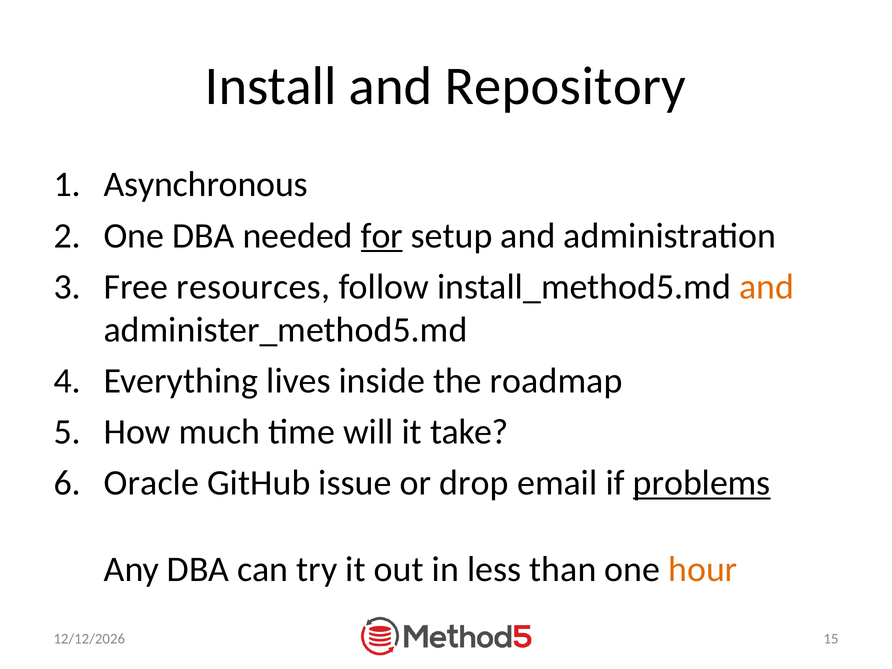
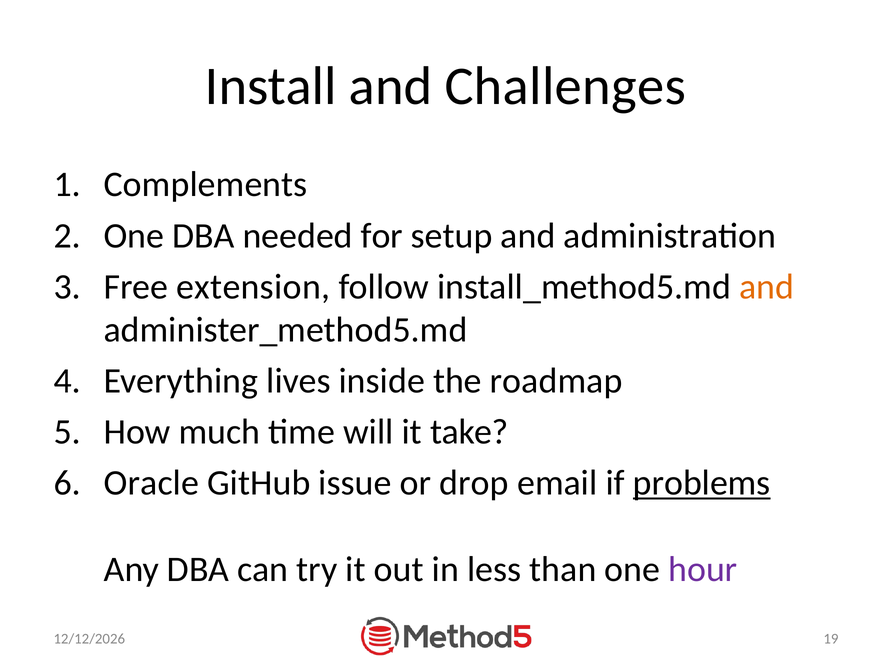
Repository: Repository -> Challenges
Asynchronous: Asynchronous -> Complements
for underline: present -> none
resources: resources -> extension
hour colour: orange -> purple
15: 15 -> 19
